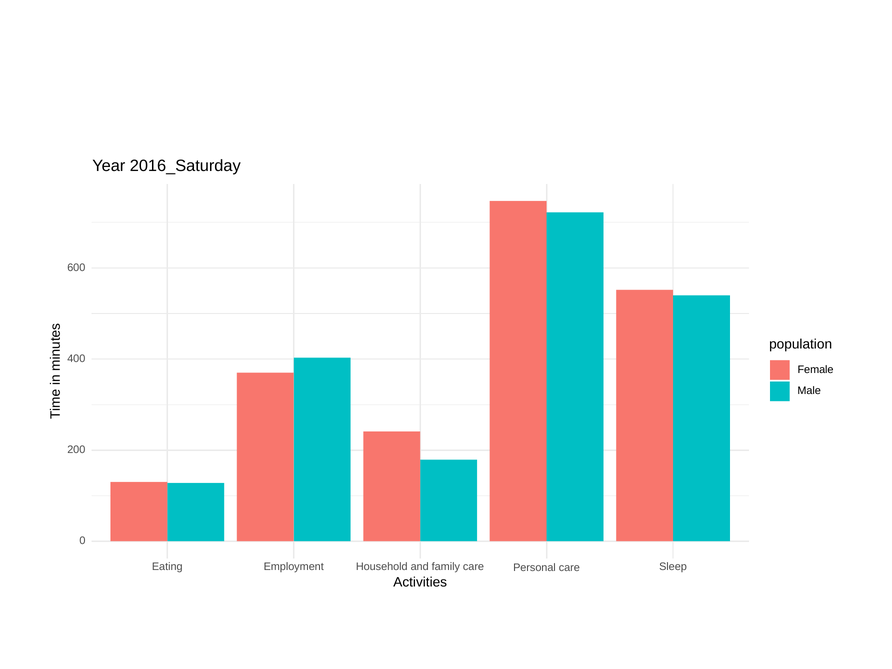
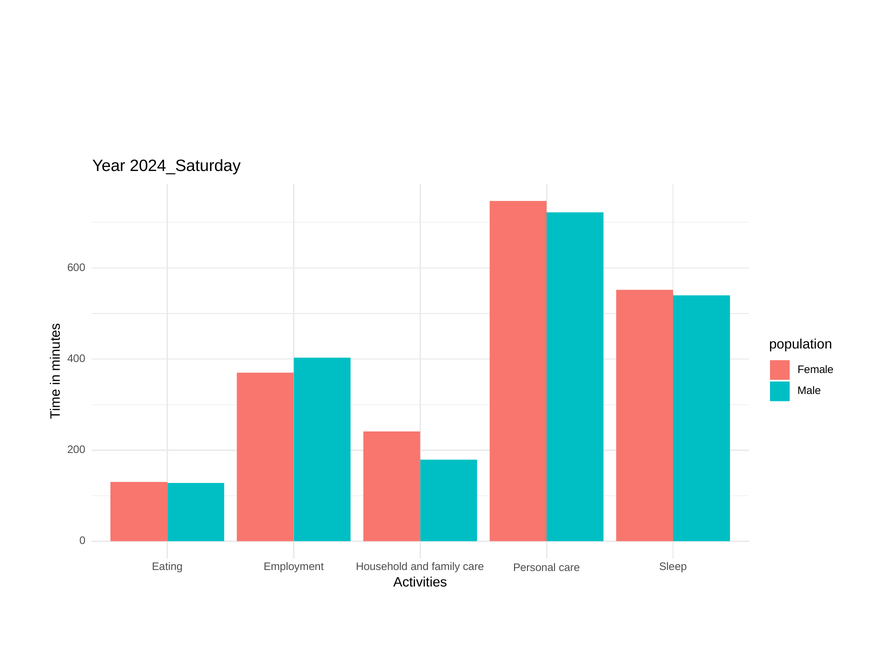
2016_Saturday: 2016_Saturday -> 2024_Saturday
